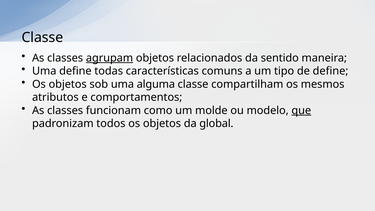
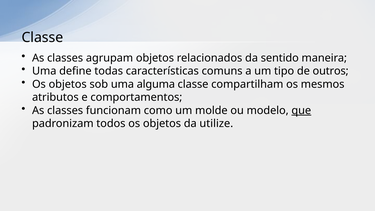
agrupam underline: present -> none
de define: define -> outros
global: global -> utilize
